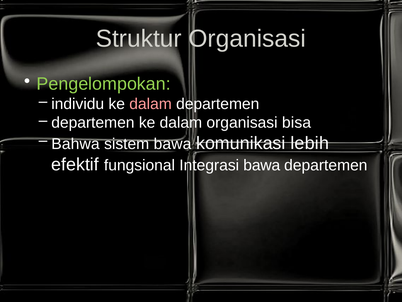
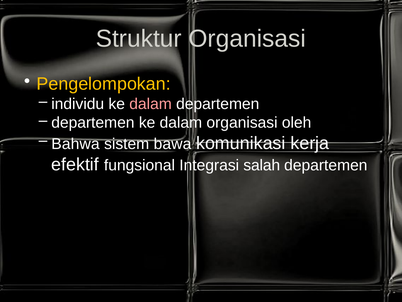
Pengelompokan colour: light green -> yellow
bisa: bisa -> oleh
lebih: lebih -> kerja
Integrasi bawa: bawa -> salah
